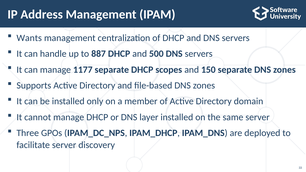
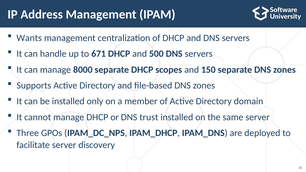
887: 887 -> 671
1177: 1177 -> 8000
layer: layer -> trust
